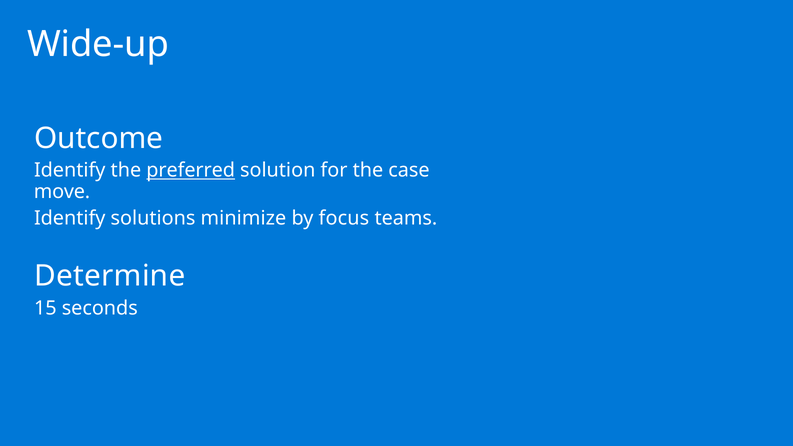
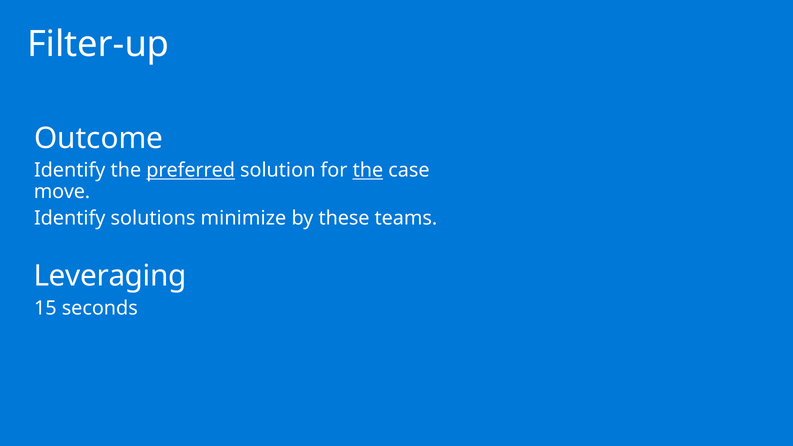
Wide-up: Wide-up -> Filter-up
the at (368, 170) underline: none -> present
focus: focus -> these
Determine: Determine -> Leveraging
